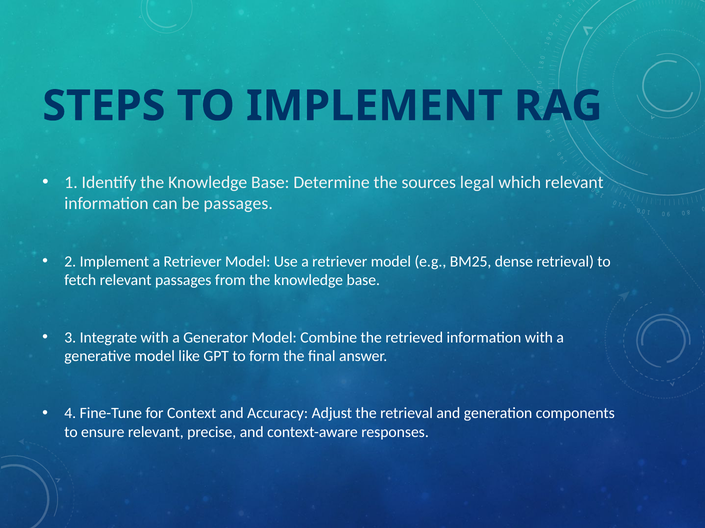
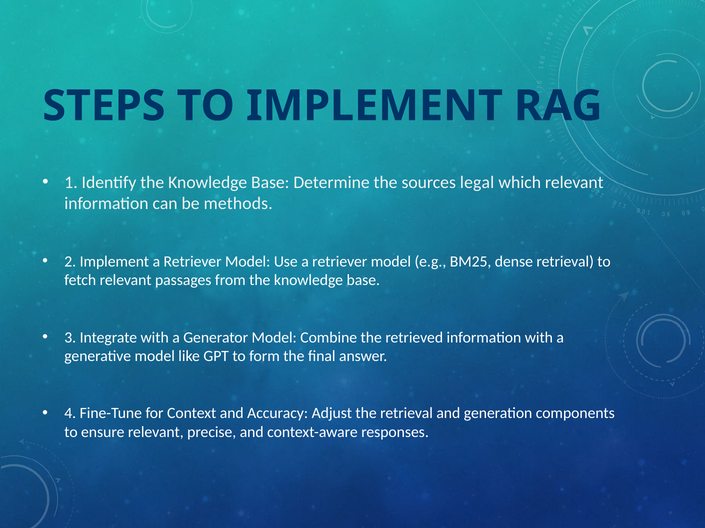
be passages: passages -> methods
